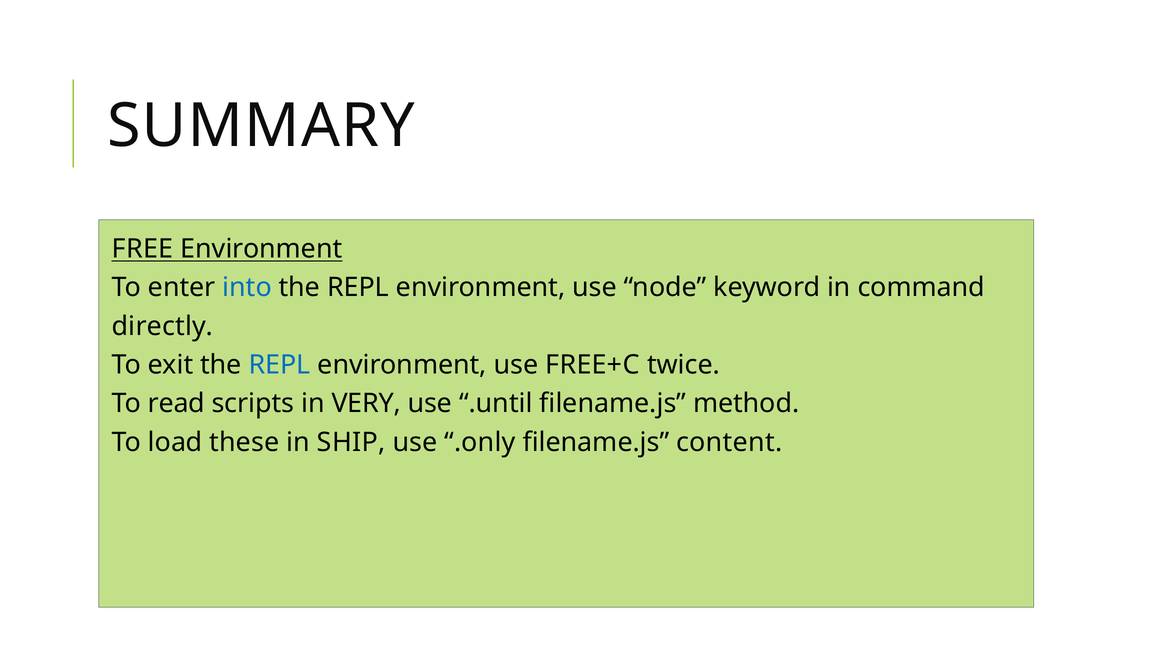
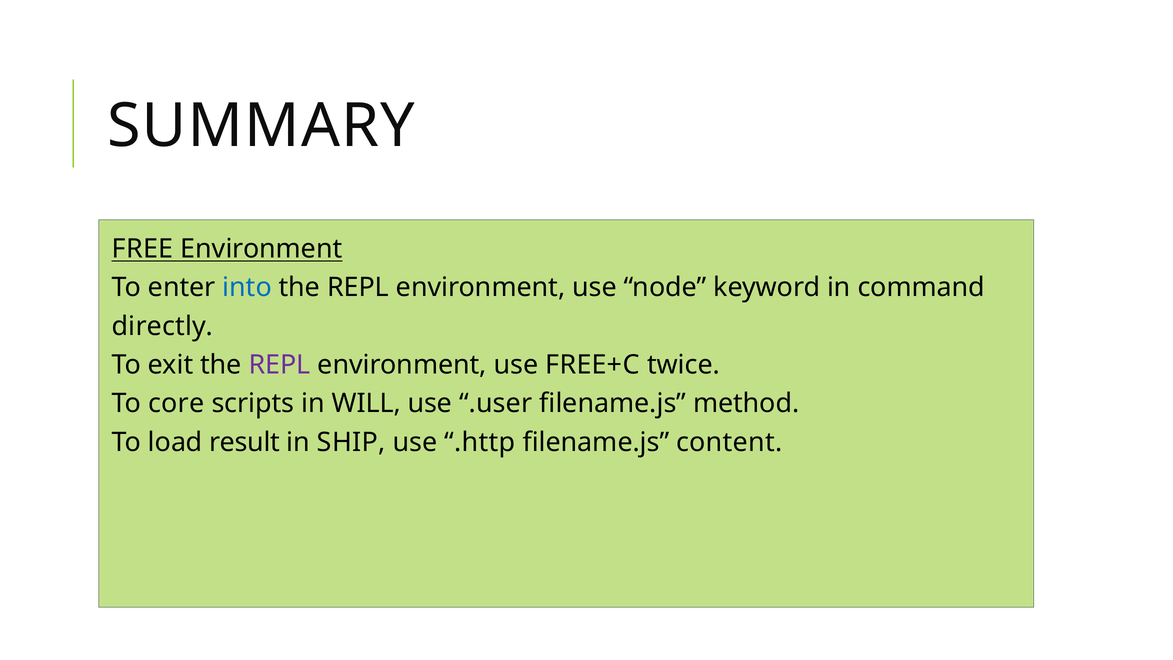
REPL at (280, 365) colour: blue -> purple
read: read -> core
VERY: VERY -> WILL
.until: .until -> .user
these: these -> result
.only: .only -> .http
